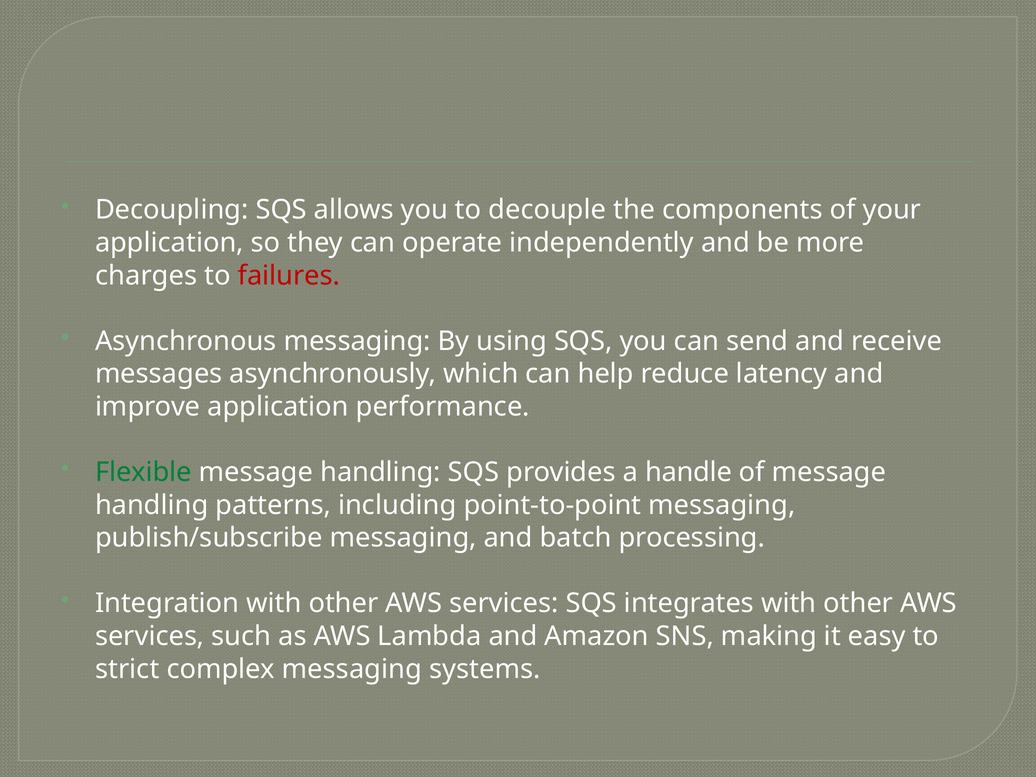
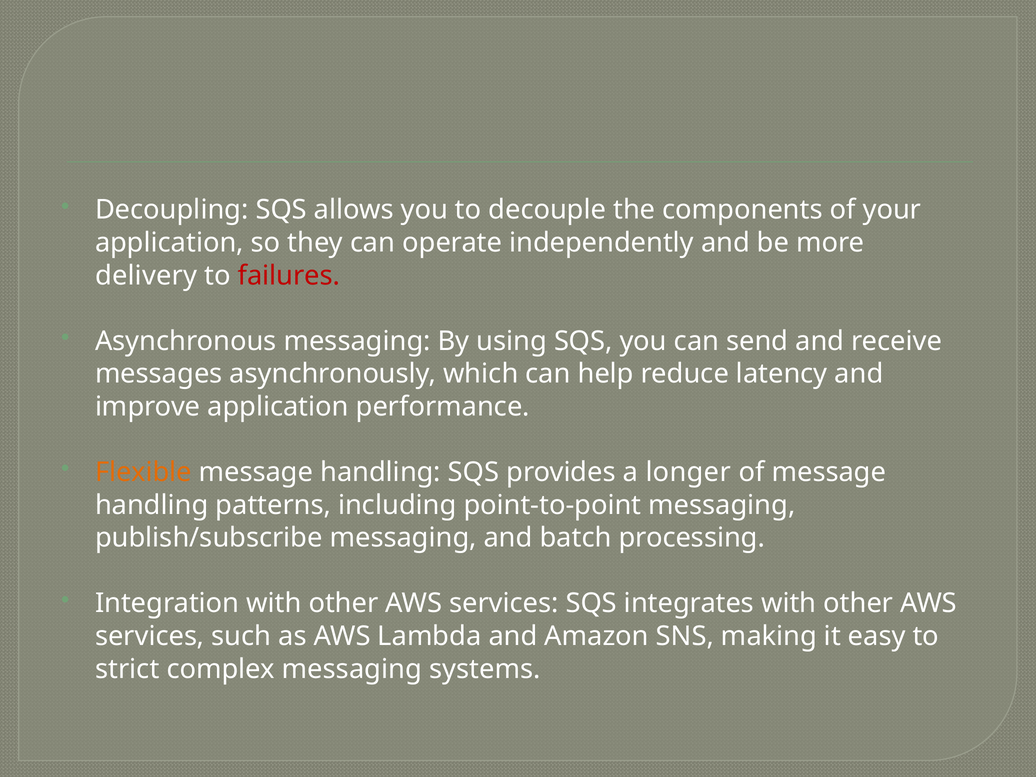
charges: charges -> delivery
Flexible colour: green -> orange
handle: handle -> longer
